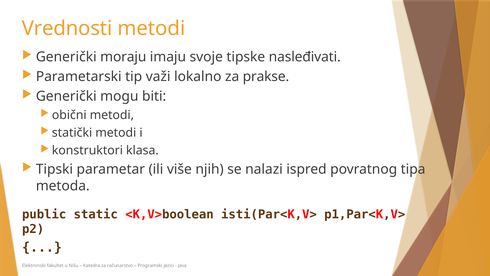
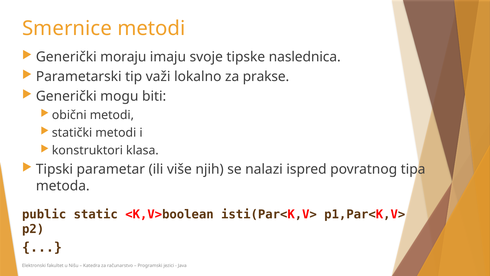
Vrednosti: Vrednosti -> Smernice
nasleđivati: nasleđivati -> naslednica
